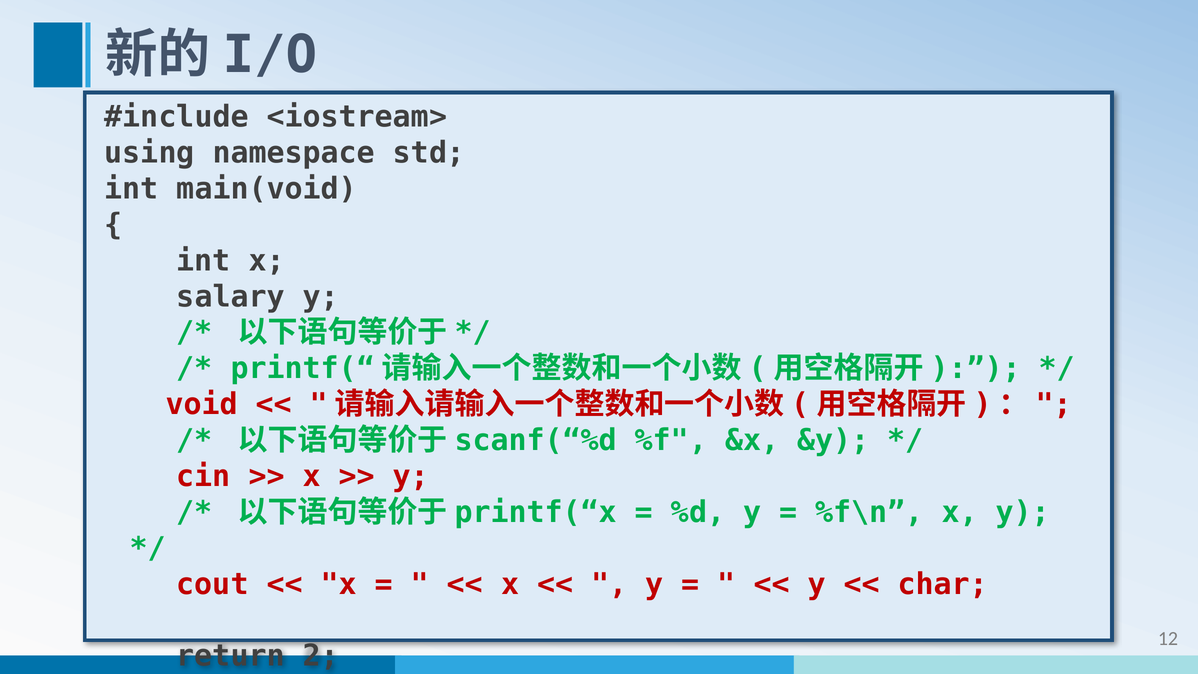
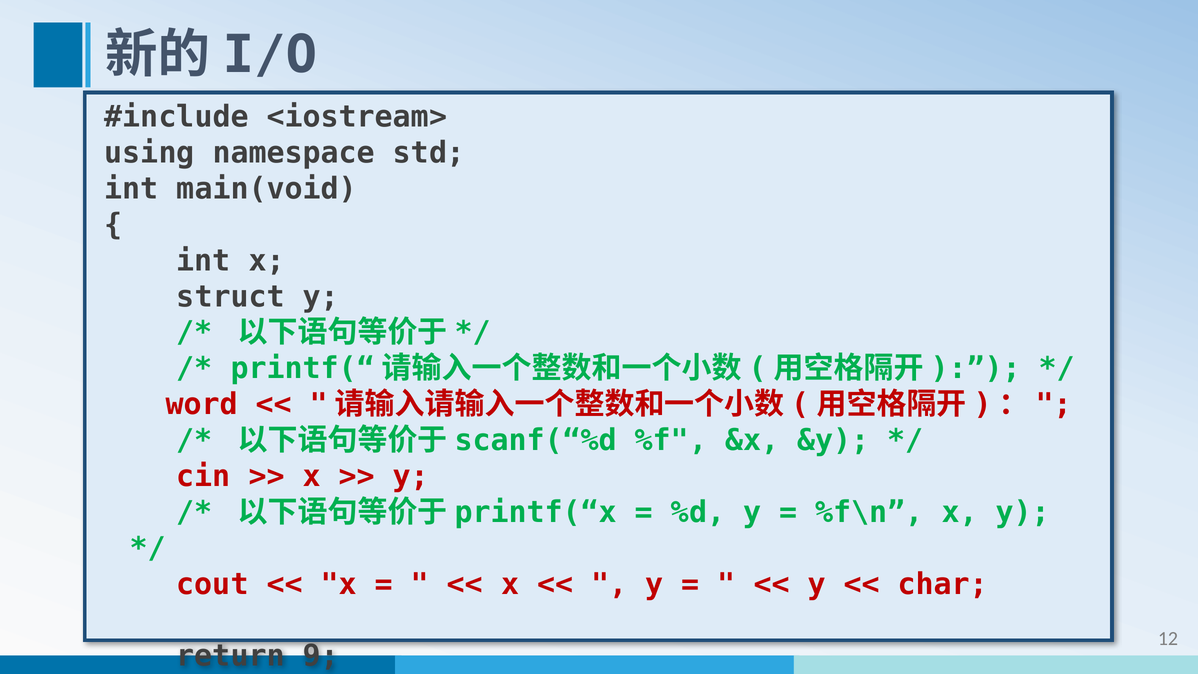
salary: salary -> struct
void: void -> word
2: 2 -> 9
